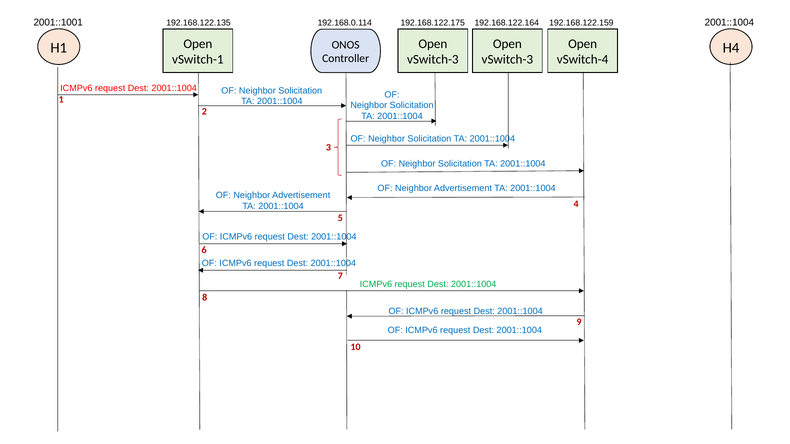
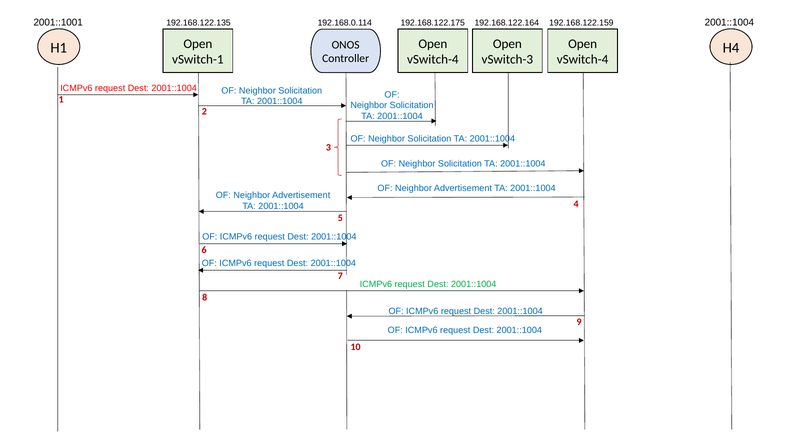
vSwitch-3 at (433, 60): vSwitch-3 -> vSwitch-4
